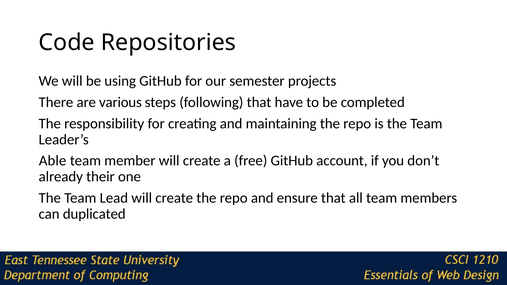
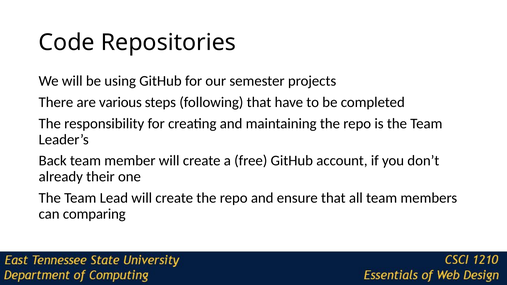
Able: Able -> Back
duplicated: duplicated -> comparing
